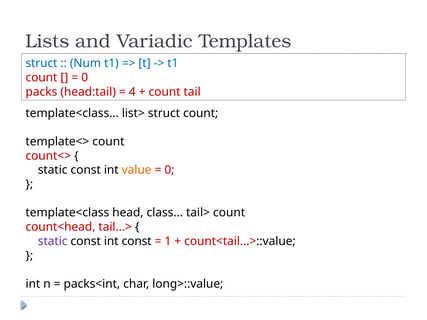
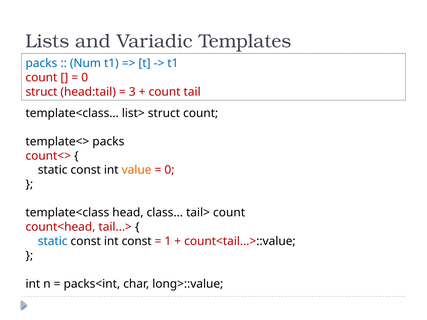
struct at (41, 63): struct -> packs
packs at (41, 92): packs -> struct
4: 4 -> 3
template<> count: count -> packs
static at (53, 241) colour: purple -> blue
